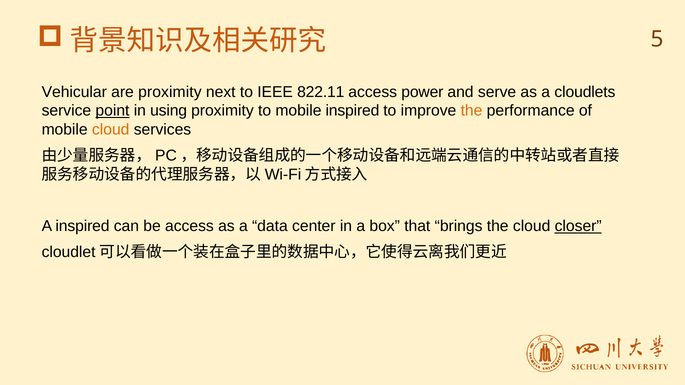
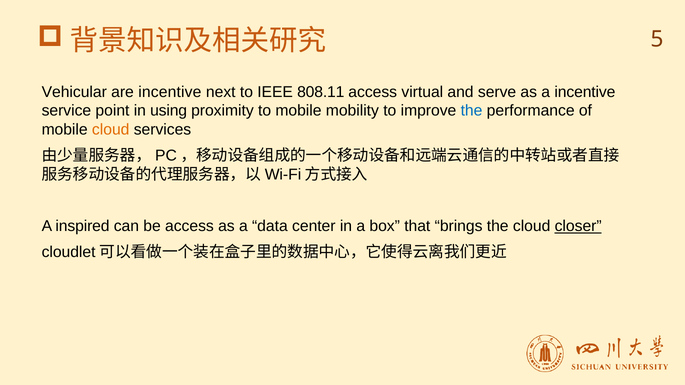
are proximity: proximity -> incentive
822.11: 822.11 -> 808.11
power: power -> virtual
a cloudlets: cloudlets -> incentive
point underline: present -> none
mobile inspired: inspired -> mobility
the at (472, 111) colour: orange -> blue
